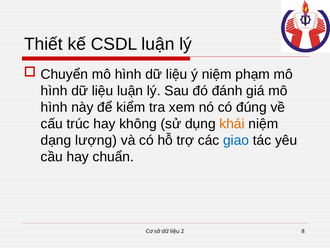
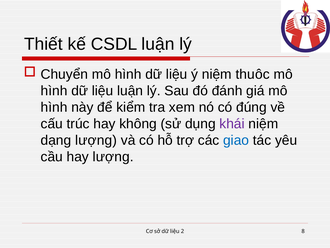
phạm: phạm -> thuôc
khái colour: orange -> purple
hay chuẩn: chuẩn -> lượng
